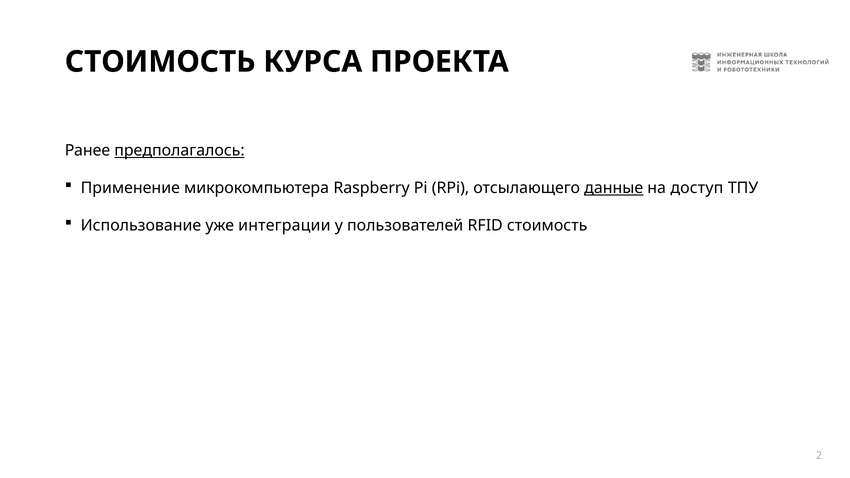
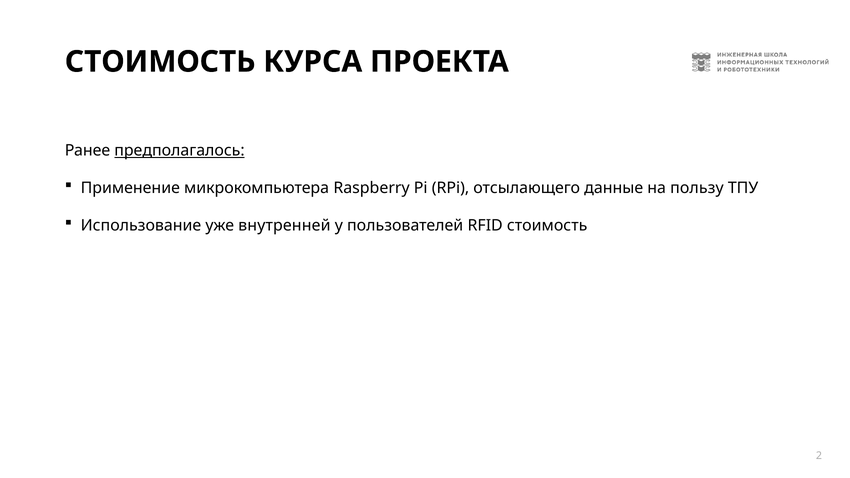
данные underline: present -> none
доступ: доступ -> пользу
интеграции: интеграции -> внутренней
